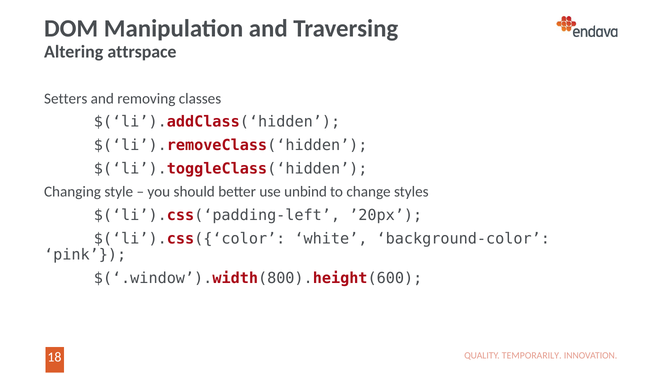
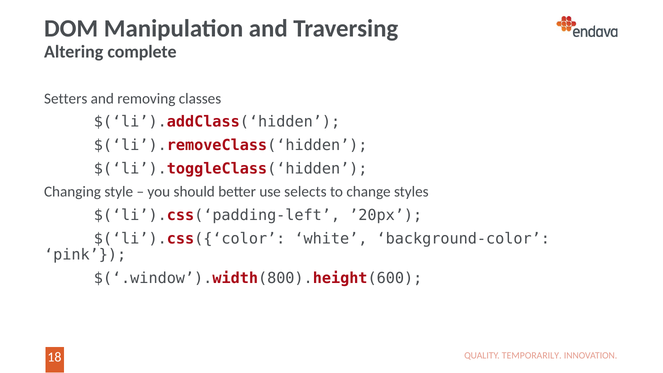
attrspace: attrspace -> complete
unbind: unbind -> selects
